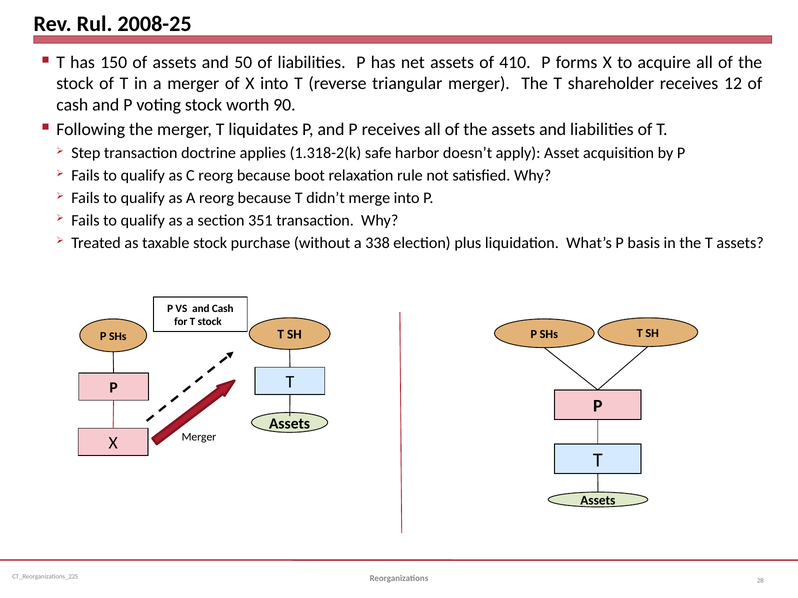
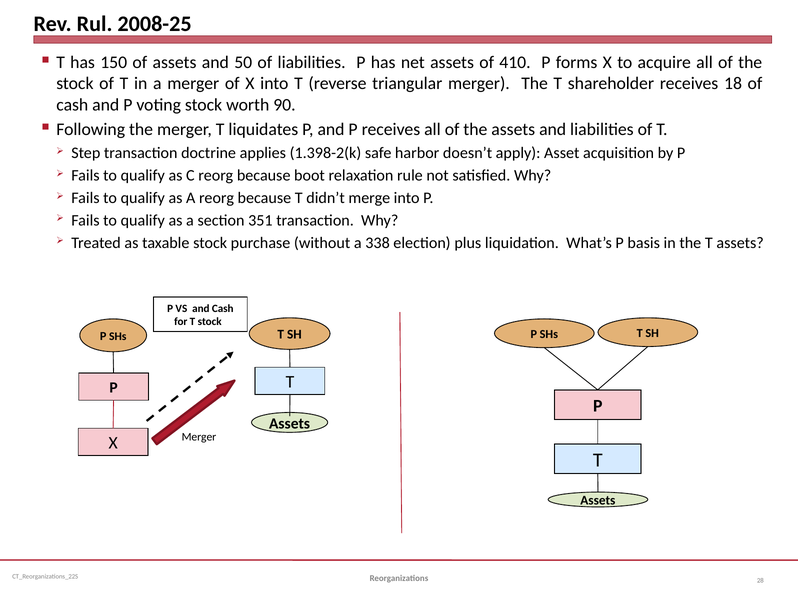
12: 12 -> 18
1.318-2(k: 1.318-2(k -> 1.398-2(k
